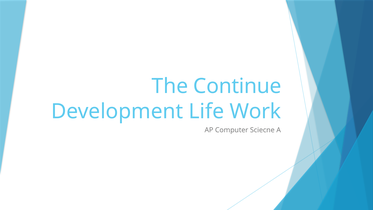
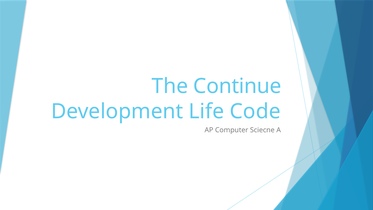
Work: Work -> Code
